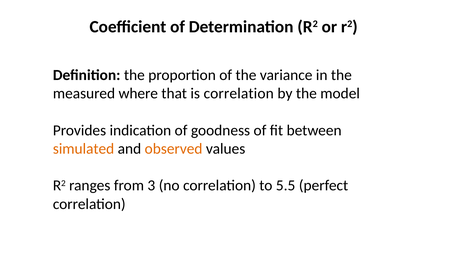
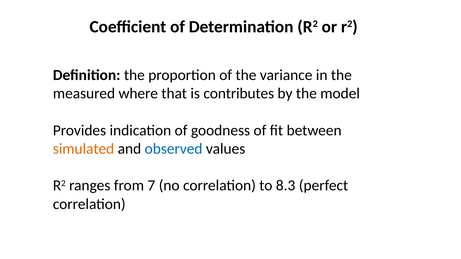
is correlation: correlation -> contributes
observed colour: orange -> blue
3: 3 -> 7
5.5: 5.5 -> 8.3
